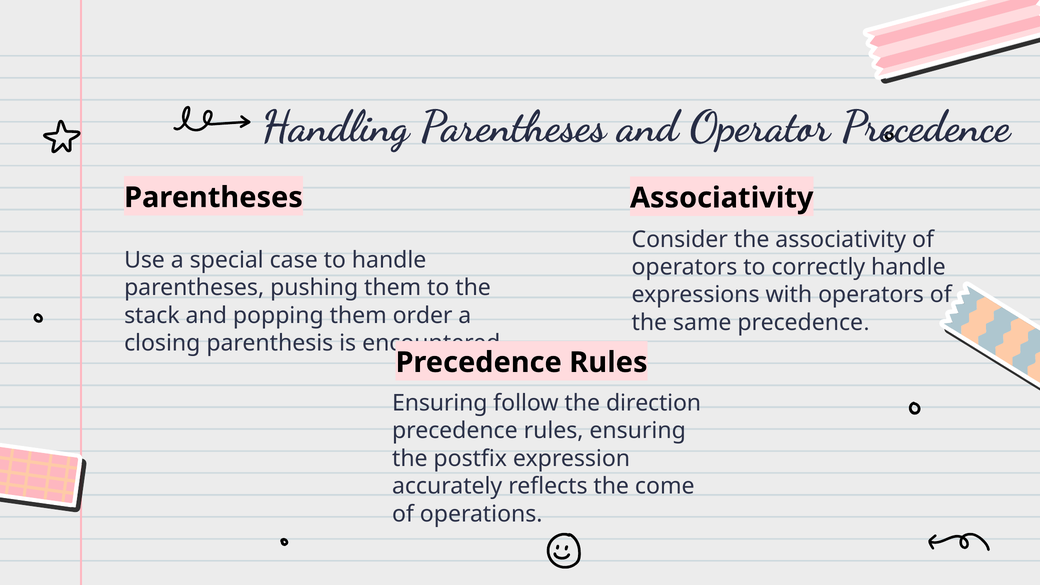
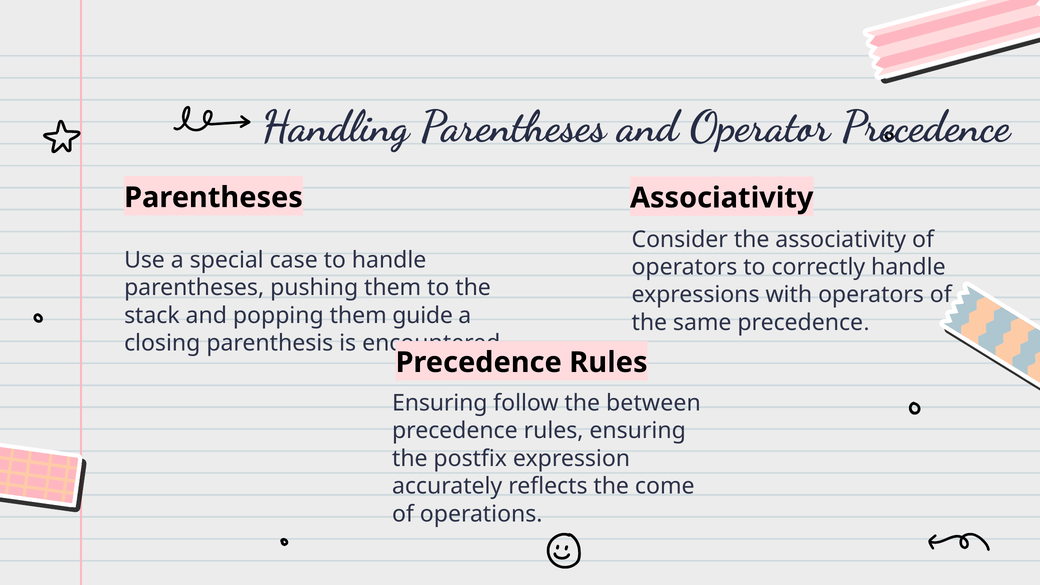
order: order -> guide
direction: direction -> between
